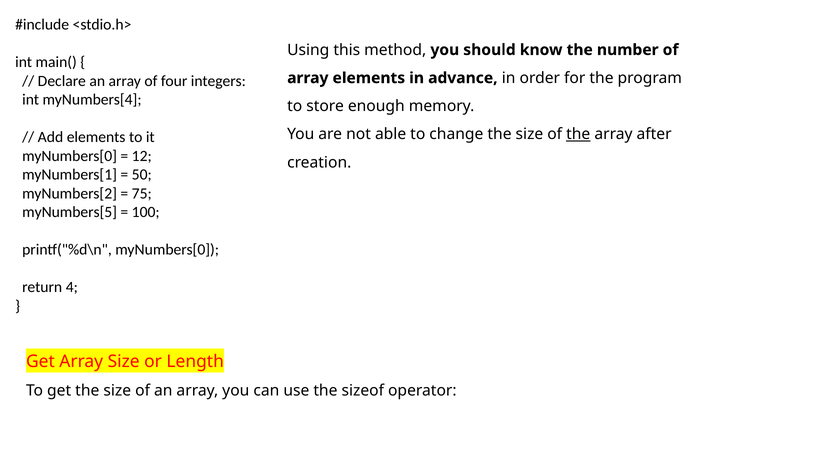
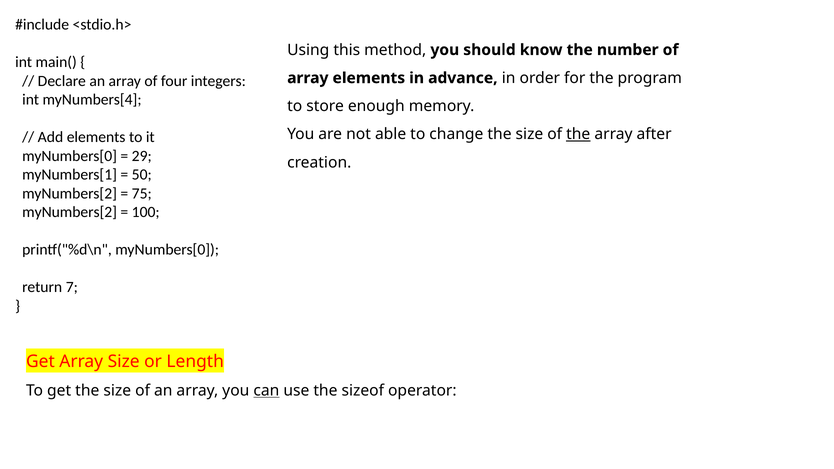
12: 12 -> 29
myNumbers[5 at (70, 212): myNumbers[5 -> myNumbers[2
4: 4 -> 7
can underline: none -> present
